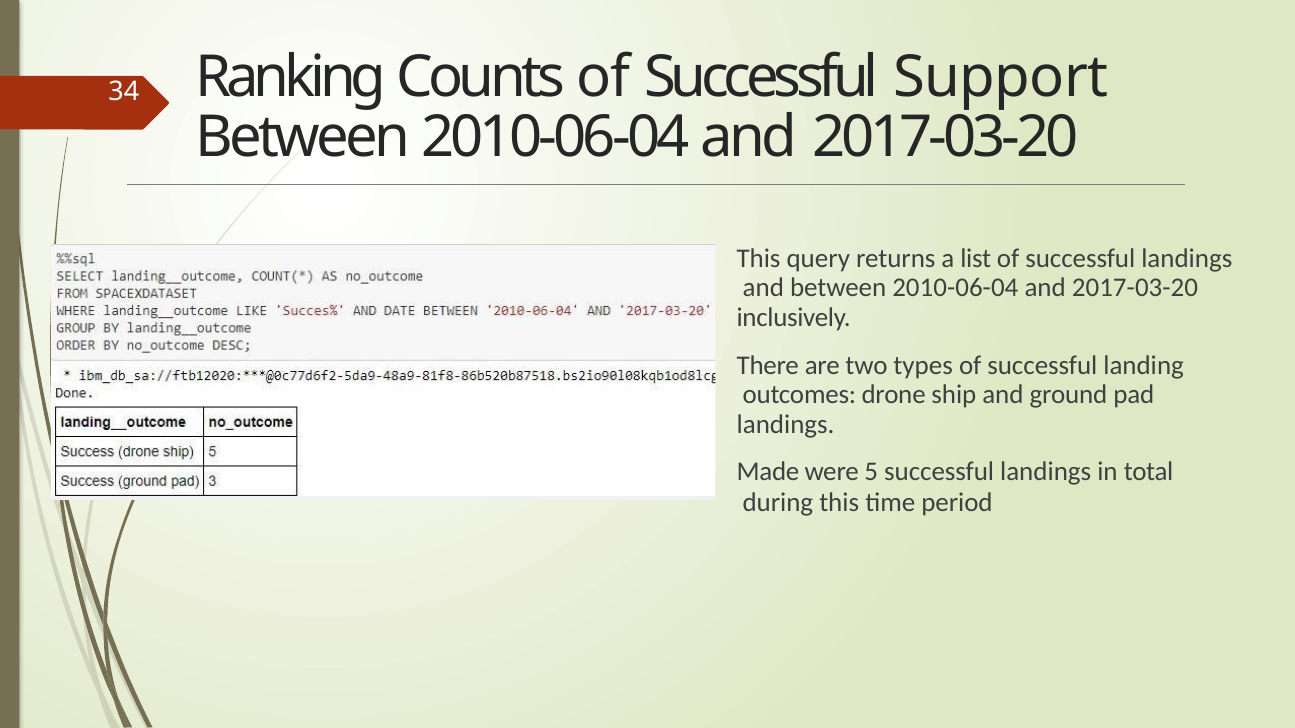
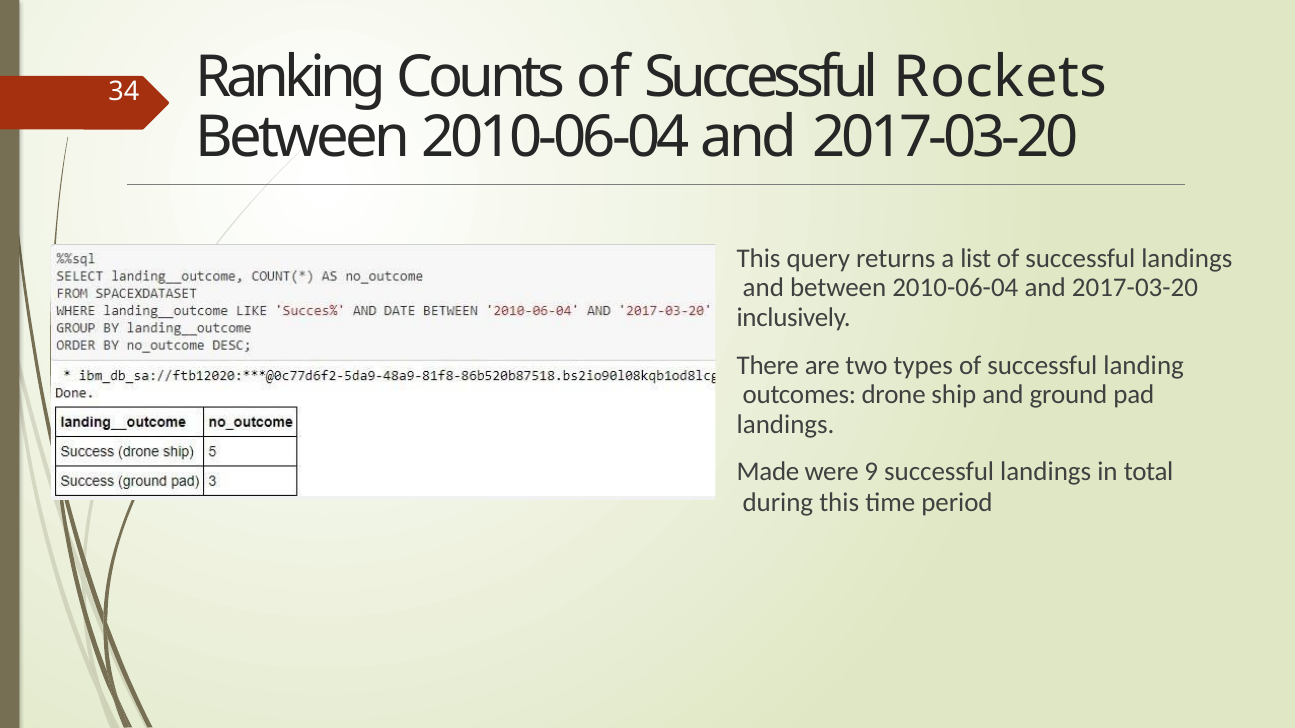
Support: Support -> Rockets
5: 5 -> 9
